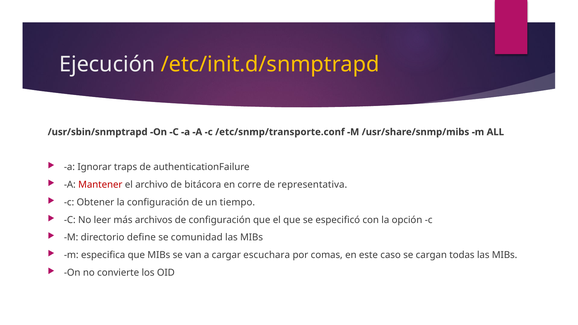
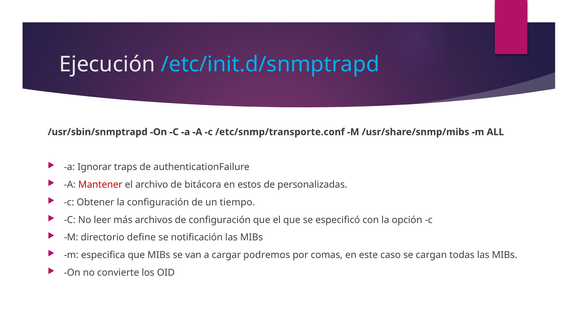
/etc/init.d/snmptrapd colour: yellow -> light blue
corre: corre -> estos
representativa: representativa -> personalizadas
comunidad: comunidad -> notificación
escuchara: escuchara -> podremos
